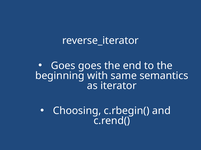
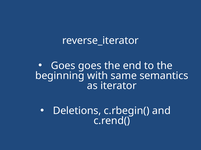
Choosing: Choosing -> Deletions
